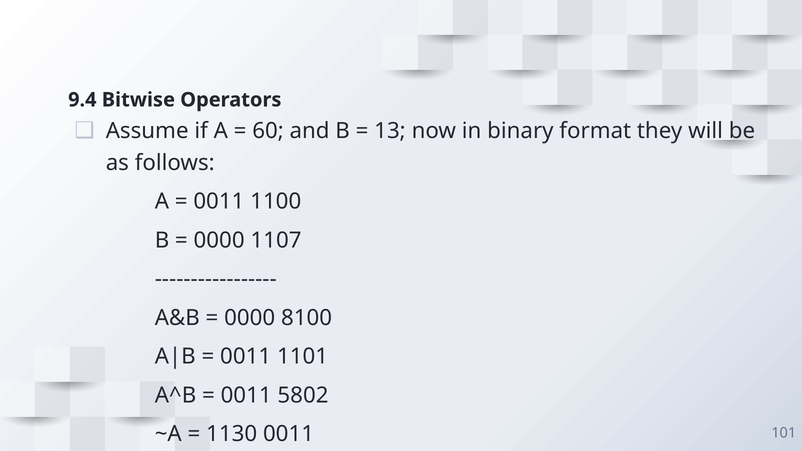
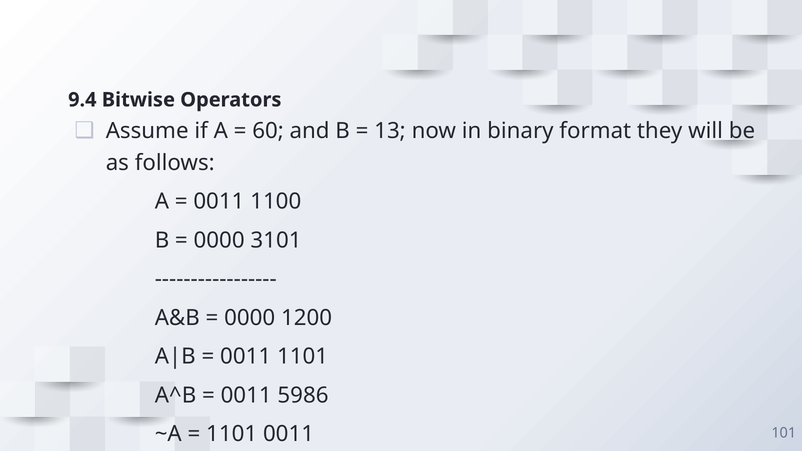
1107: 1107 -> 3101
8100: 8100 -> 1200
5802: 5802 -> 5986
1130 at (232, 434): 1130 -> 1101
